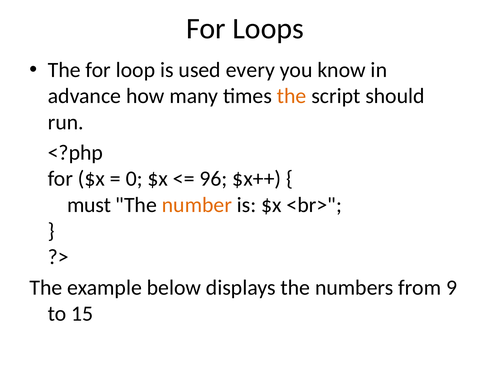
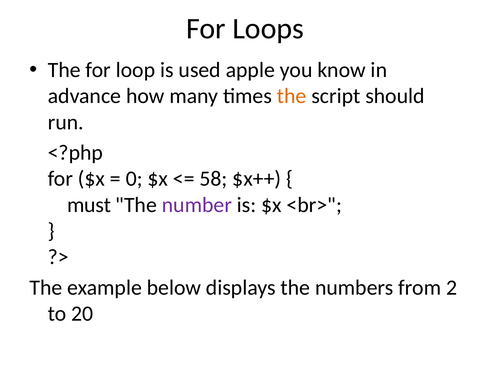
every: every -> apple
96: 96 -> 58
number colour: orange -> purple
9: 9 -> 2
15: 15 -> 20
